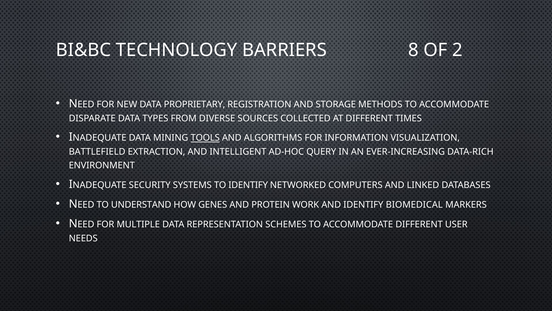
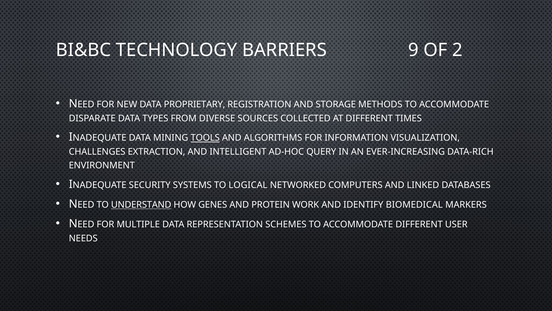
8: 8 -> 9
BATTLEFIELD: BATTLEFIELD -> CHALLENGES
TO IDENTIFY: IDENTIFY -> LOGICAL
UNDERSTAND underline: none -> present
